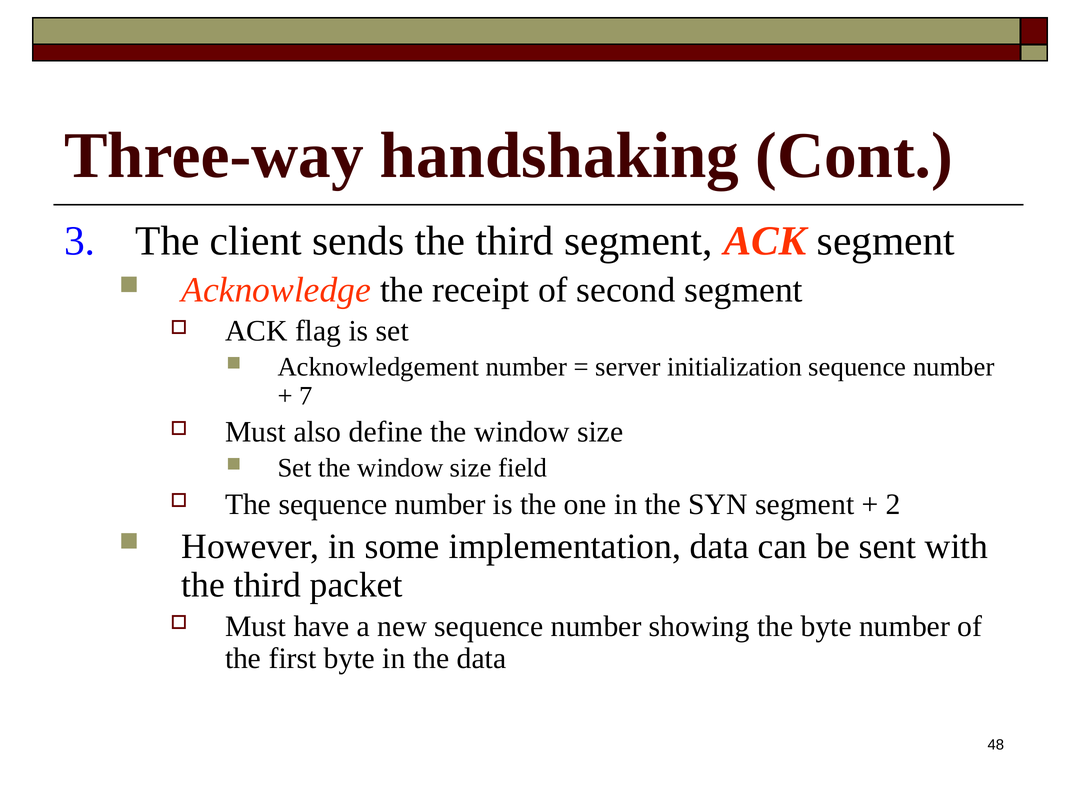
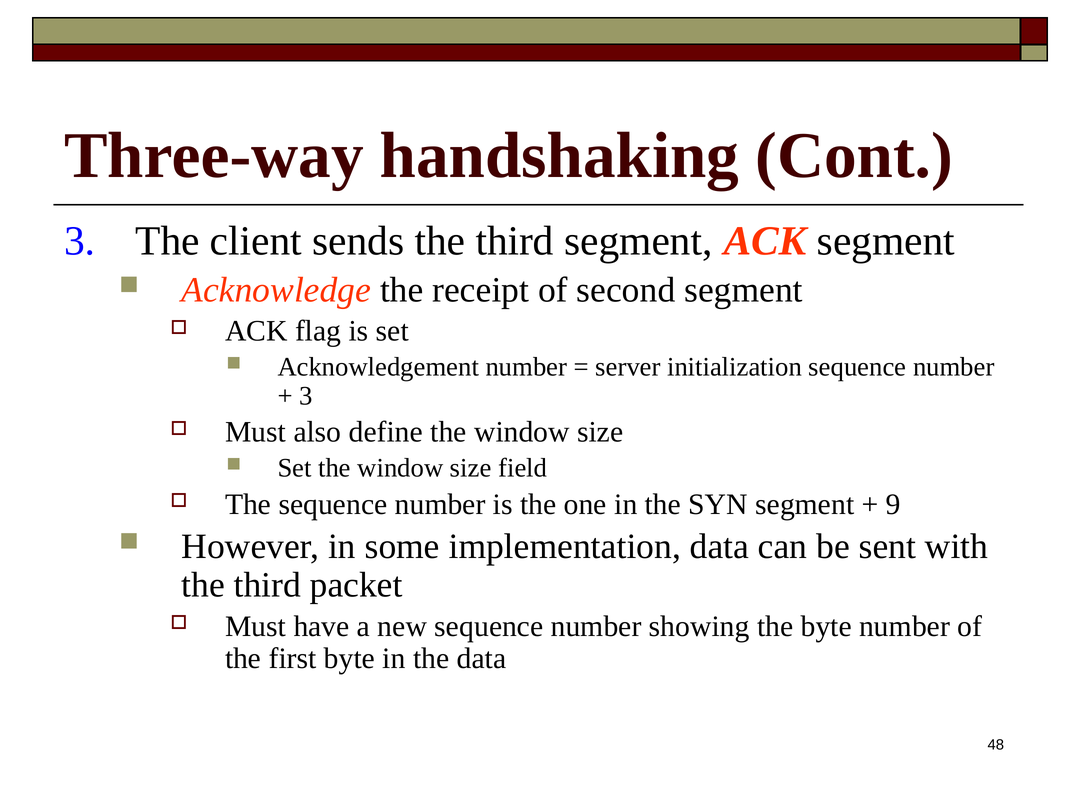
7 at (306, 396): 7 -> 3
2: 2 -> 9
